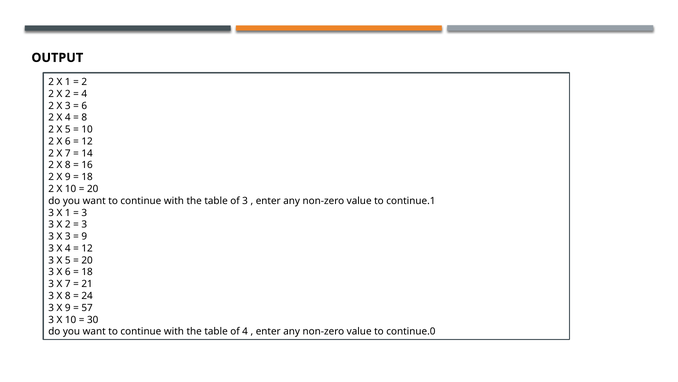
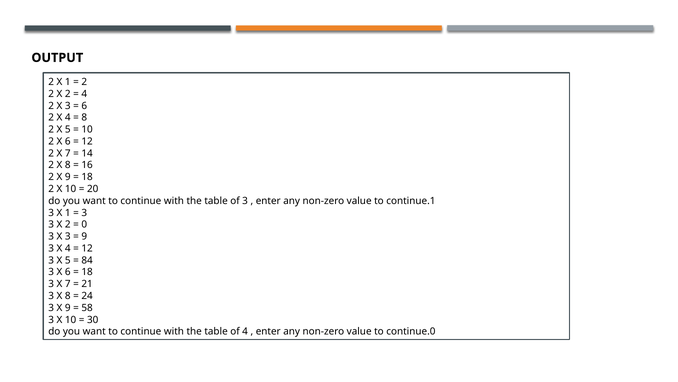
3 at (84, 224): 3 -> 0
20 at (87, 260): 20 -> 84
57: 57 -> 58
